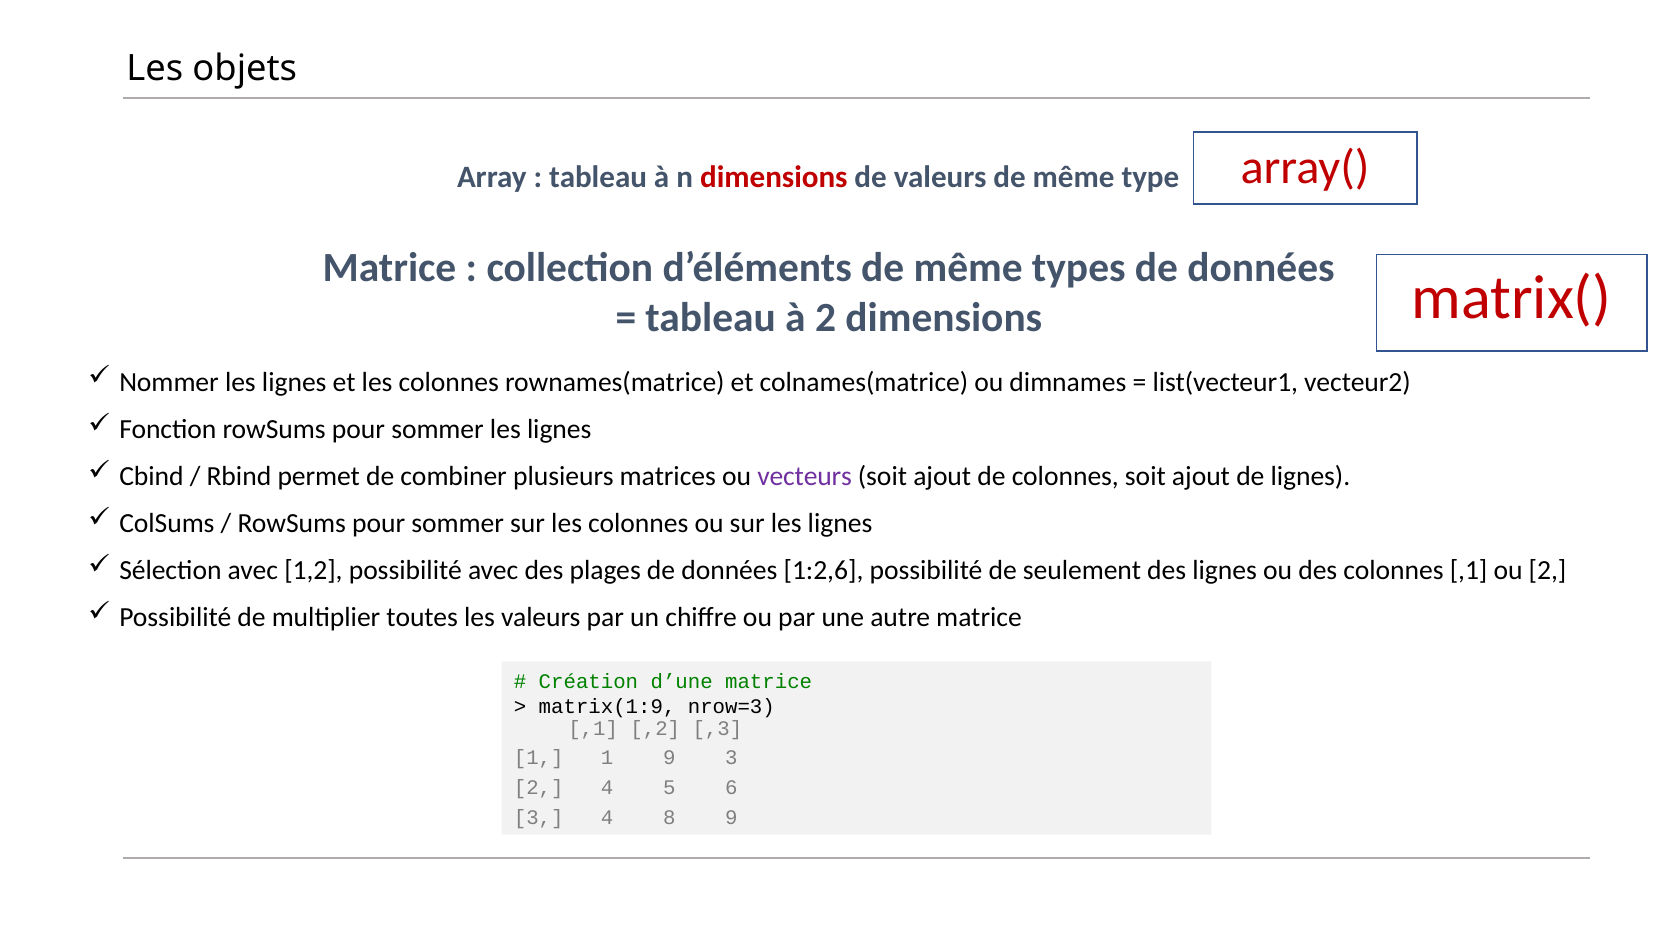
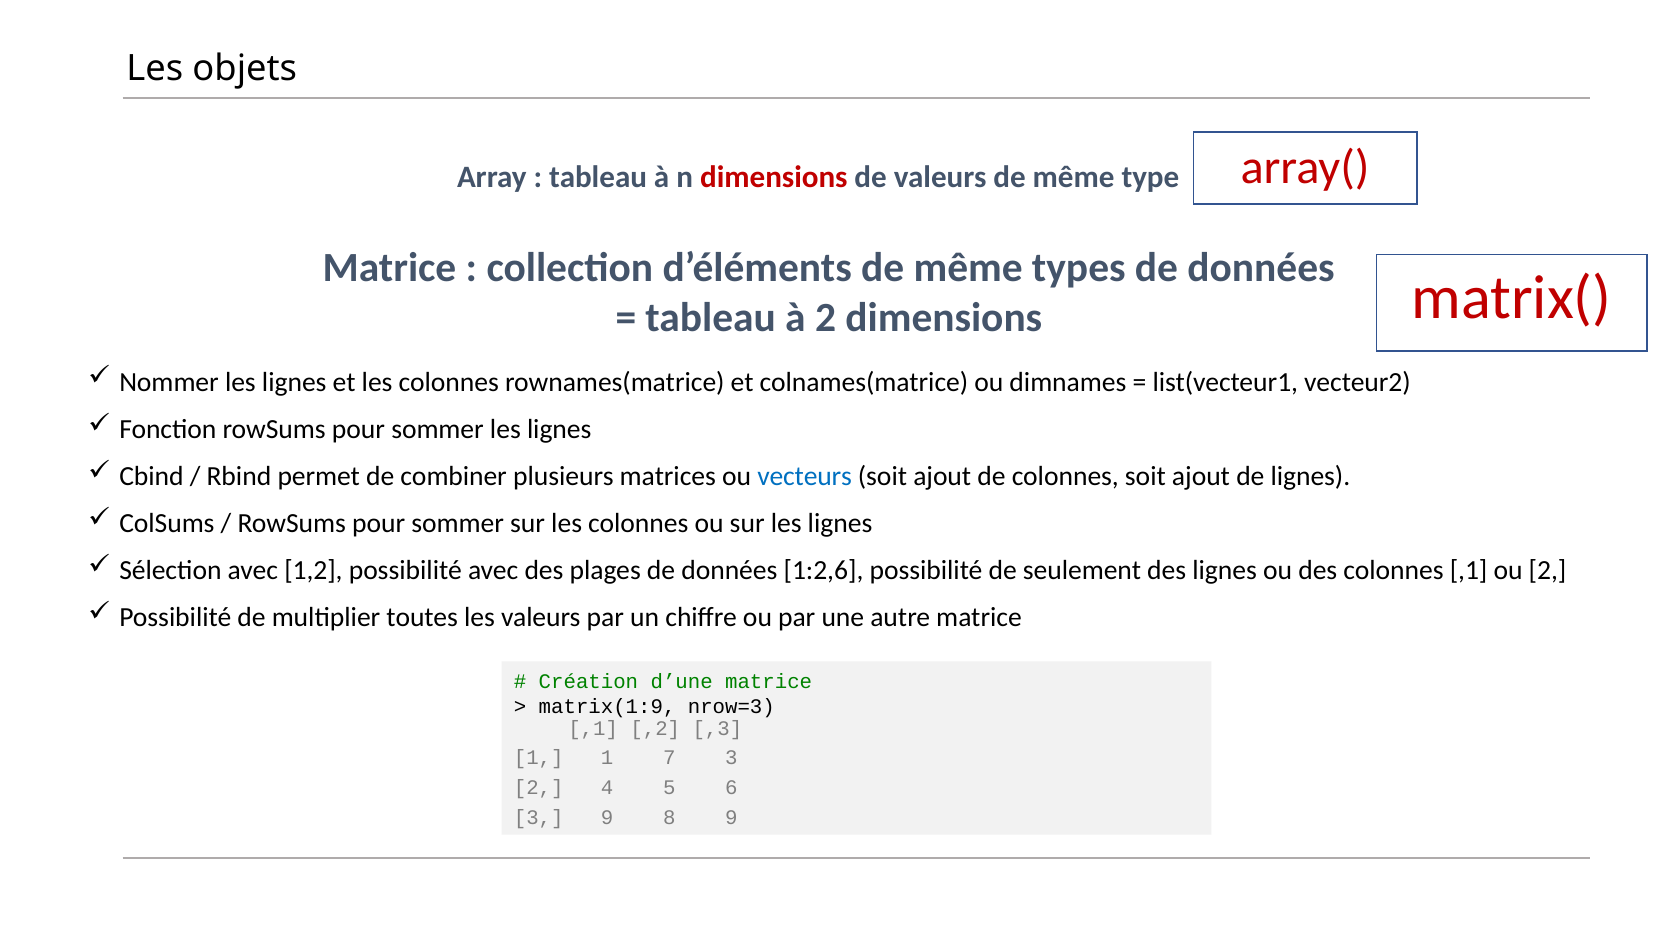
vecteurs colour: purple -> blue
1 9: 9 -> 7
3 4: 4 -> 9
